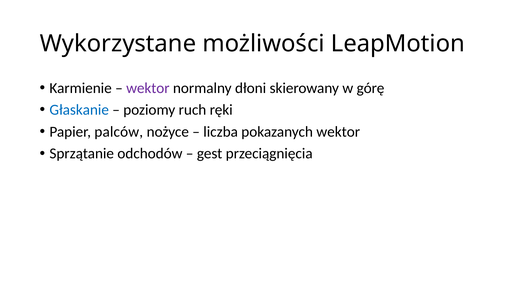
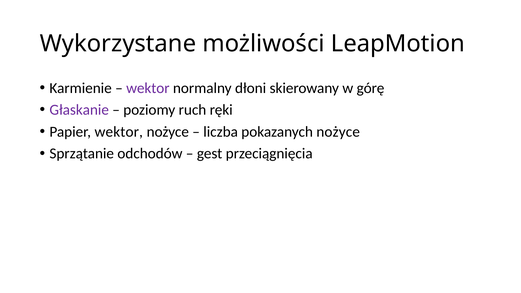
Głaskanie colour: blue -> purple
Papier palców: palców -> wektor
pokazanych wektor: wektor -> nożyce
